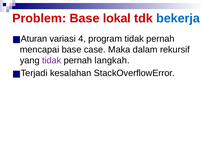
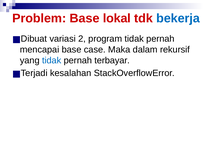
Aturan: Aturan -> Dibuat
4: 4 -> 2
tidak at (52, 60) colour: purple -> blue
langkah: langkah -> terbayar
